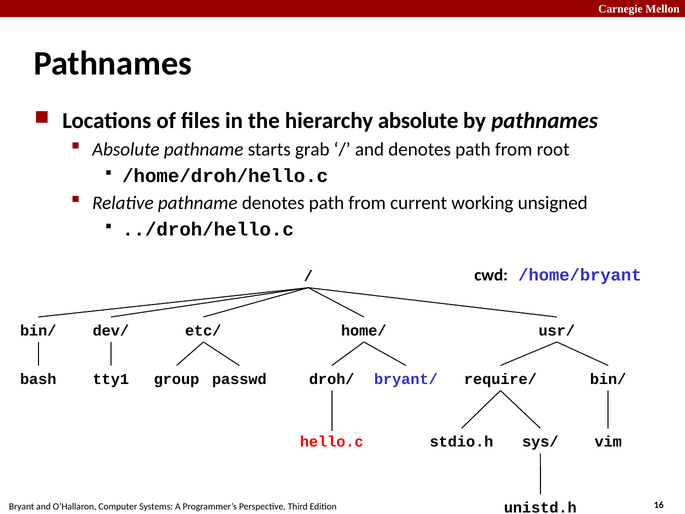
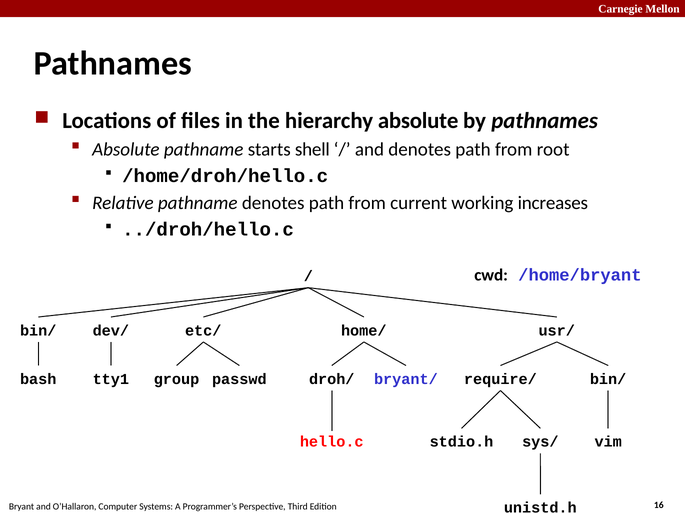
grab: grab -> shell
unsigned: unsigned -> increases
